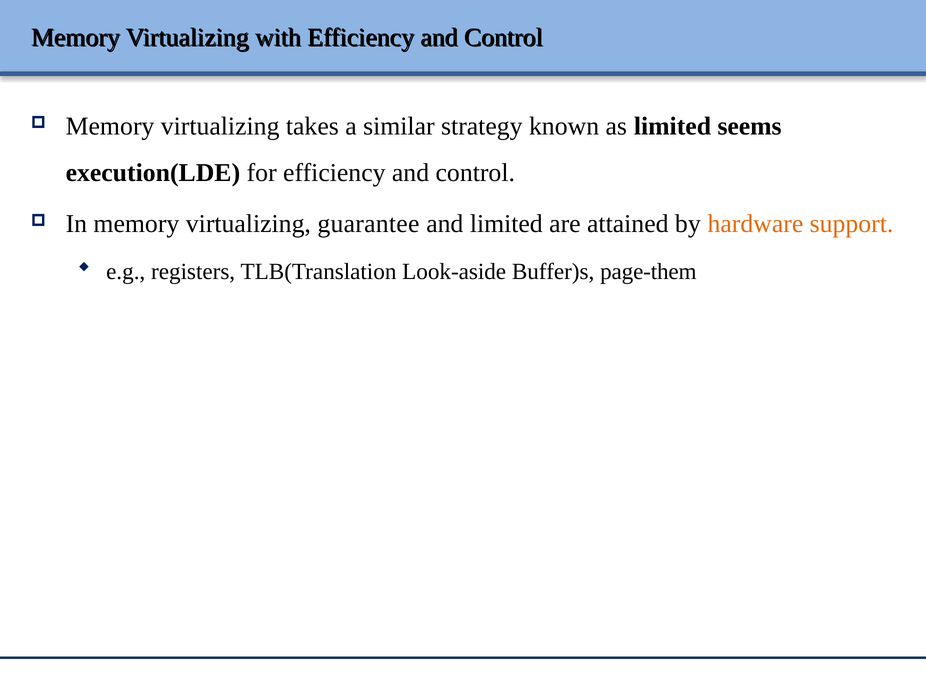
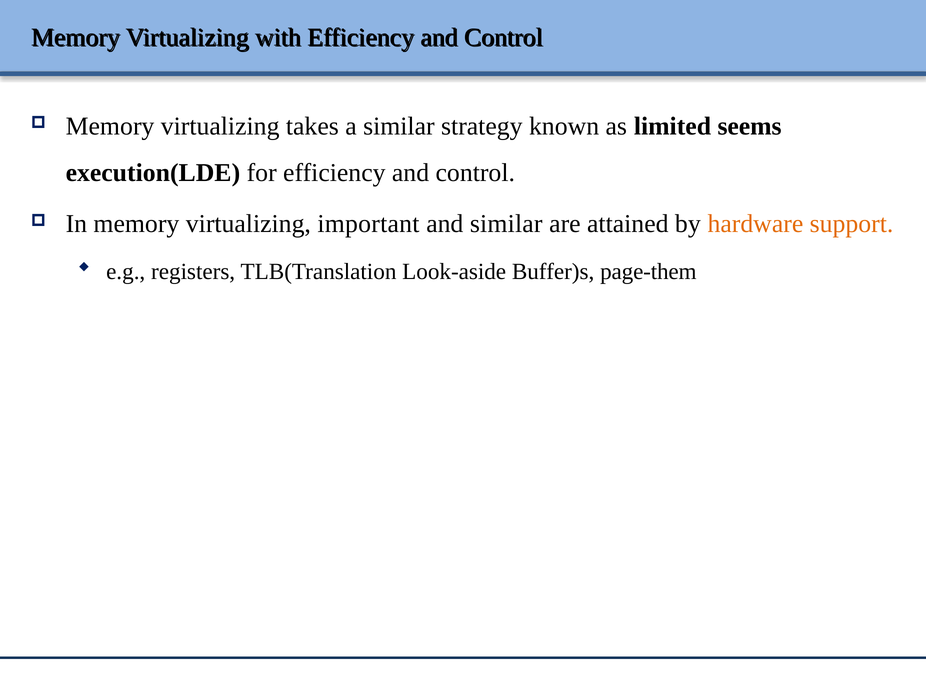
guarantee: guarantee -> important
and limited: limited -> similar
